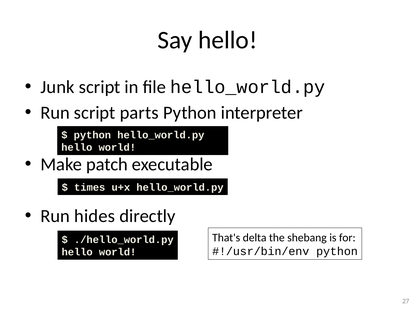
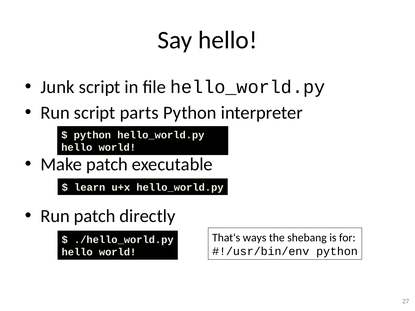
times: times -> learn
Run hides: hides -> patch
delta: delta -> ways
